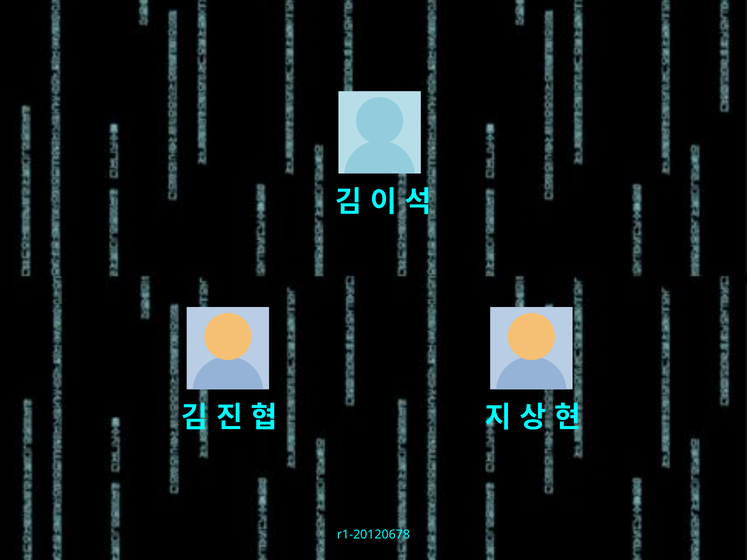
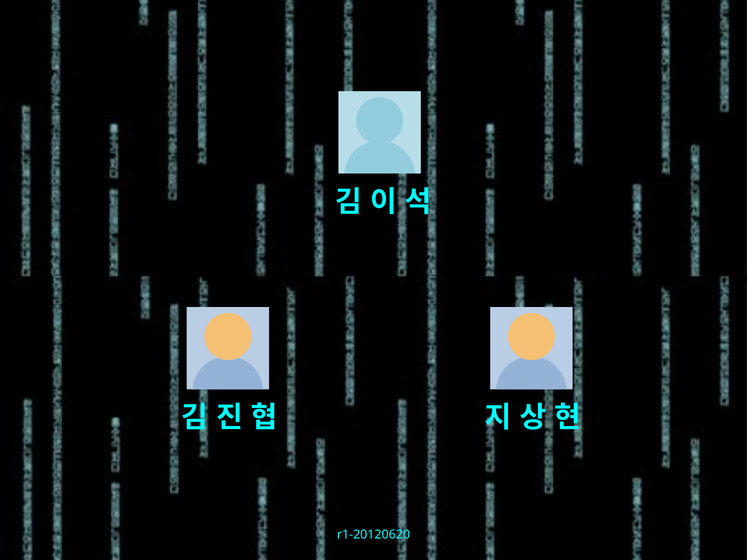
r1-20120678: r1-20120678 -> r1-20120620
